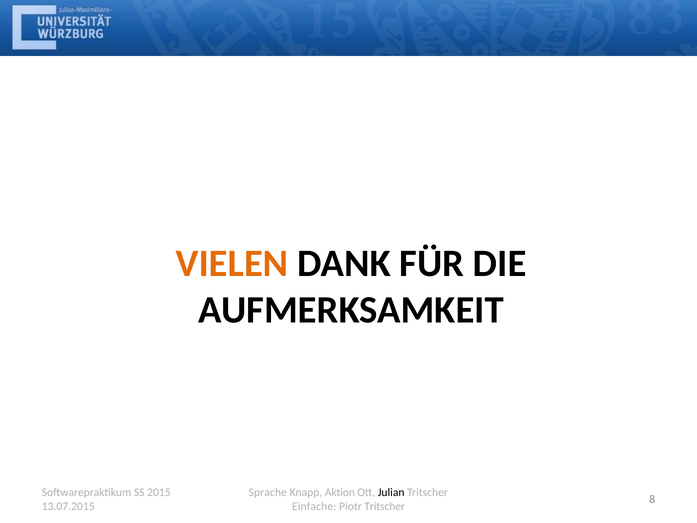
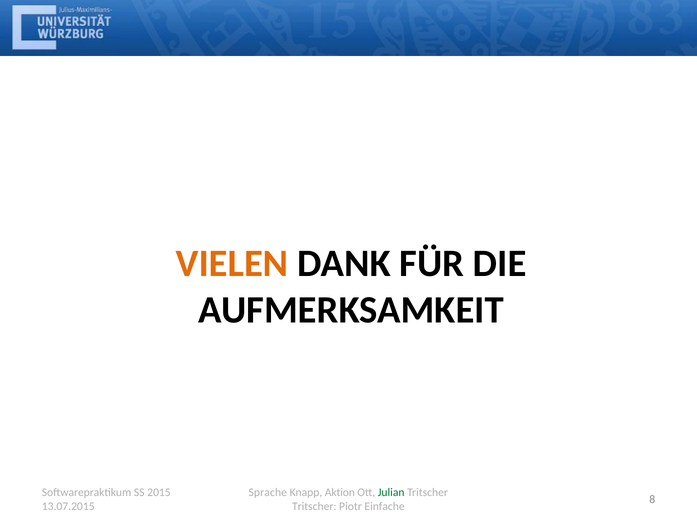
Julian colour: black -> green
Einfache at (314, 506): Einfache -> Tritscher
Piotr Tritscher: Tritscher -> Einfache
